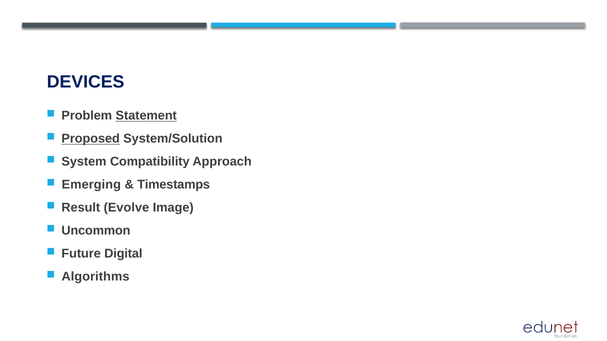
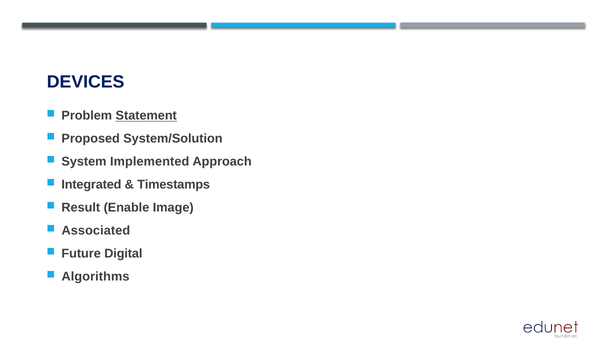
Proposed underline: present -> none
Compatibility: Compatibility -> Implemented
Emerging: Emerging -> Integrated
Evolve: Evolve -> Enable
Uncommon: Uncommon -> Associated
